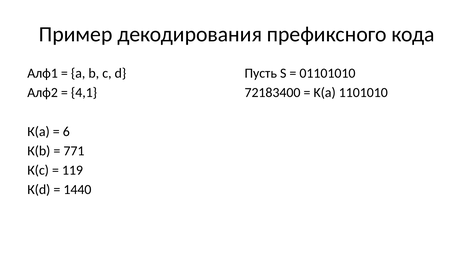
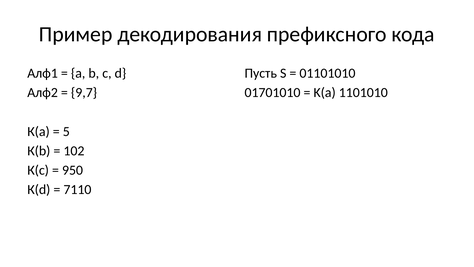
72183400: 72183400 -> 01701010
4,1: 4,1 -> 9,7
6: 6 -> 5
771: 771 -> 102
119: 119 -> 950
1440: 1440 -> 7110
